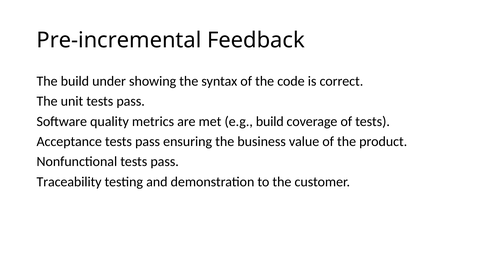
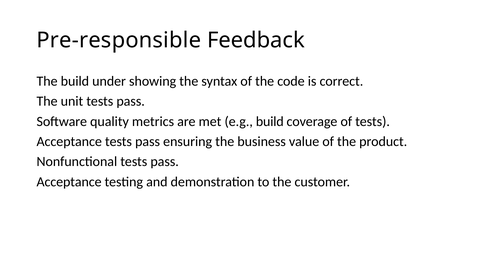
Pre-incremental: Pre-incremental -> Pre-responsible
Traceability at (69, 181): Traceability -> Acceptance
